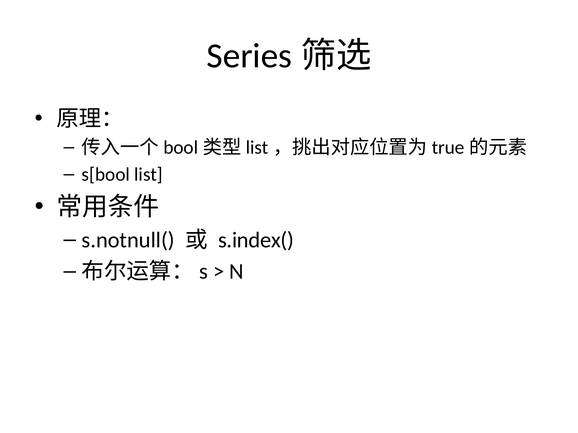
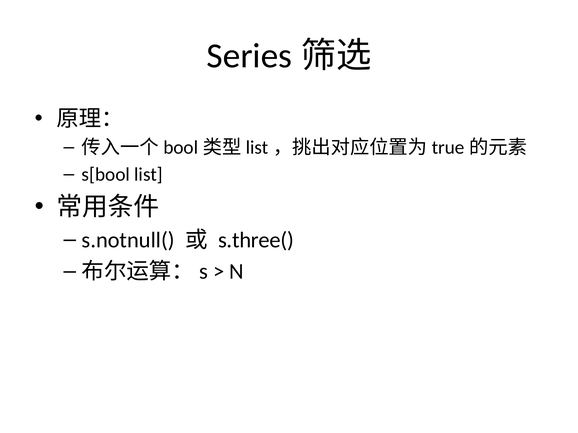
s.index(: s.index( -> s.three(
